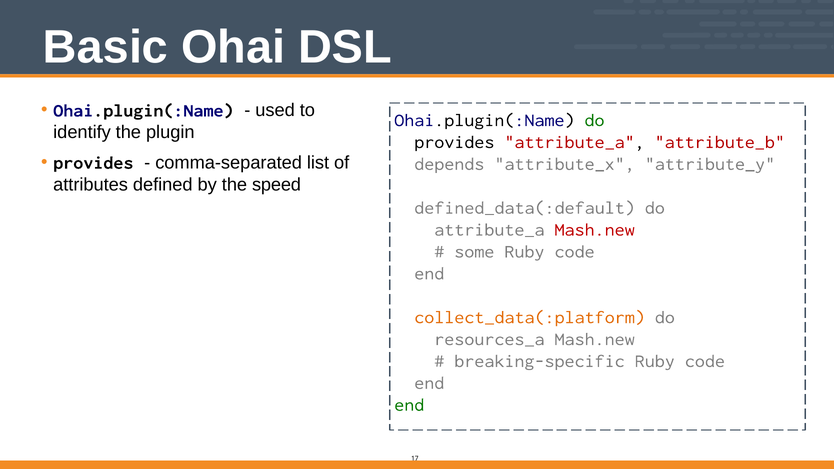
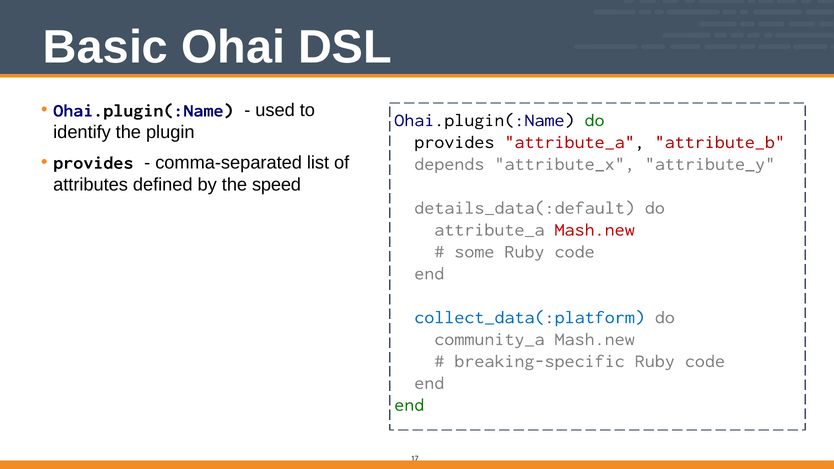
defined_data(:default: defined_data(:default -> details_data(:default
collect_data(:platform colour: orange -> blue
resources_a: resources_a -> community_a
